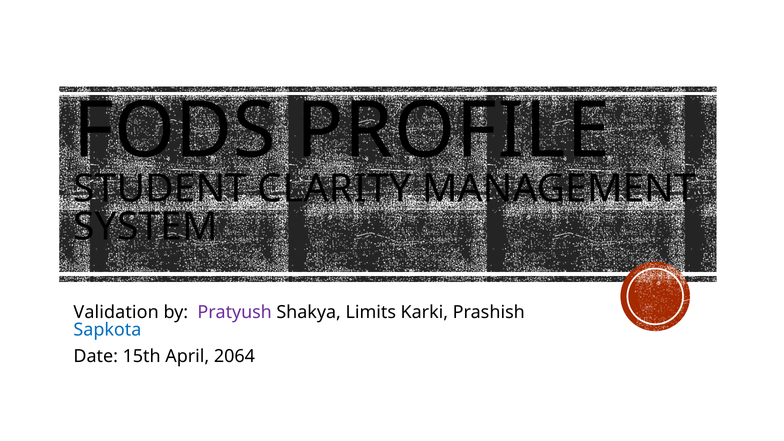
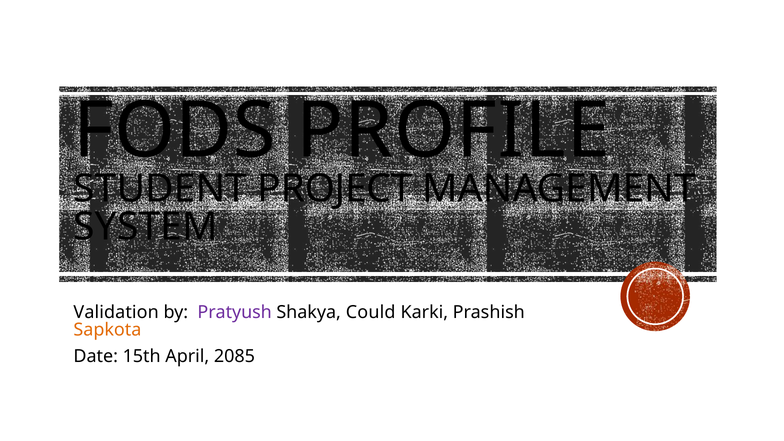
CLARITY: CLARITY -> PROJECT
Limits: Limits -> Could
Sapkota colour: blue -> orange
2064: 2064 -> 2085
